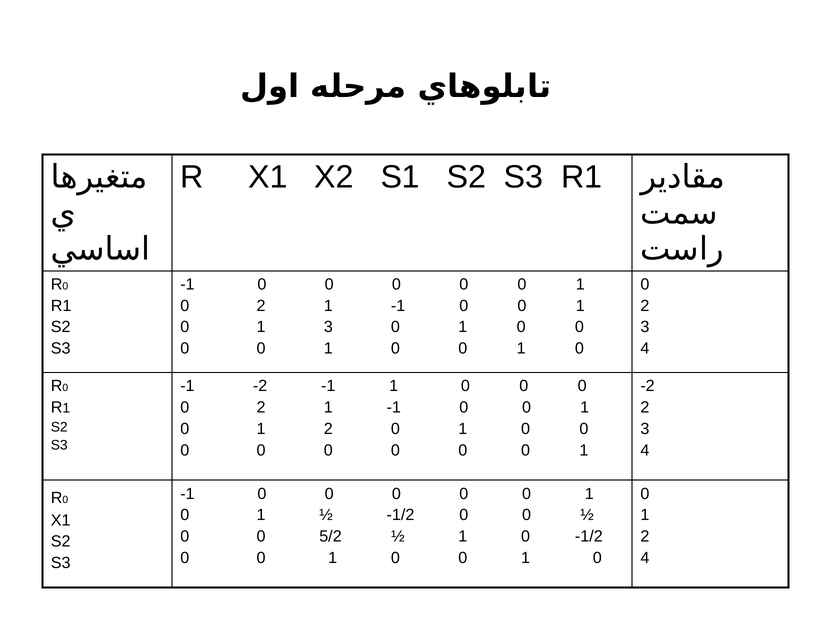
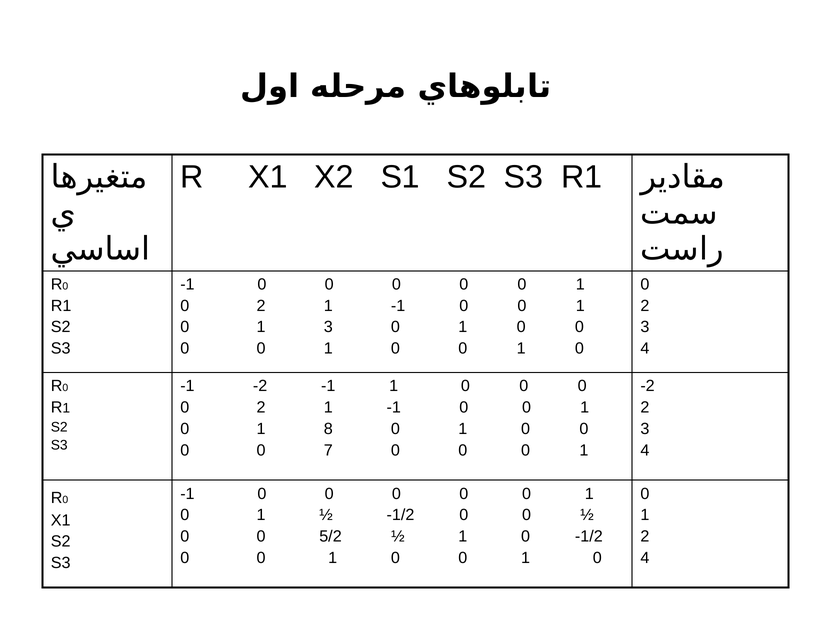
2 at (328, 429): 2 -> 8
0 at (328, 450): 0 -> 7
